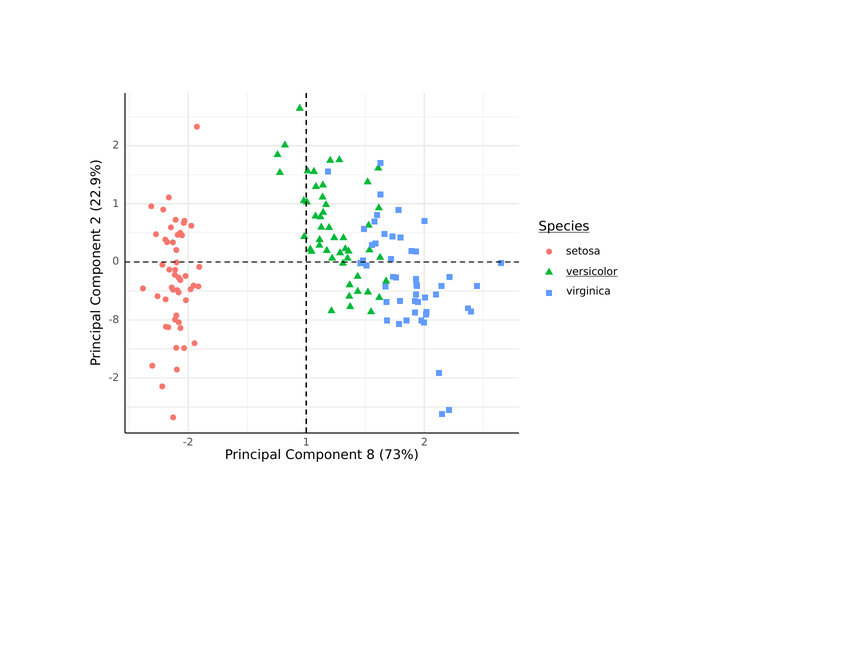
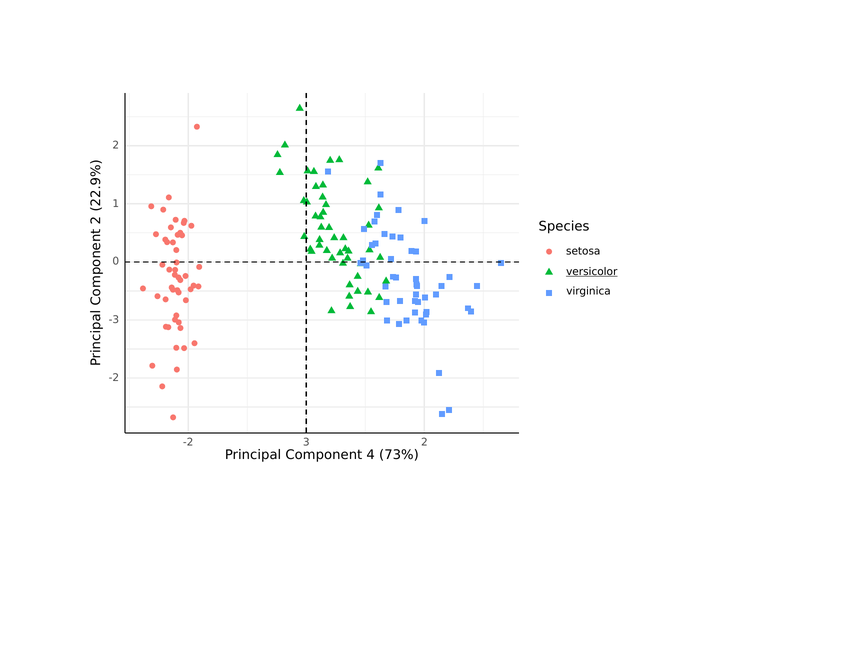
Species underline: present -> none
-8: -8 -> -3
-2 1: 1 -> 3
8: 8 -> 4
